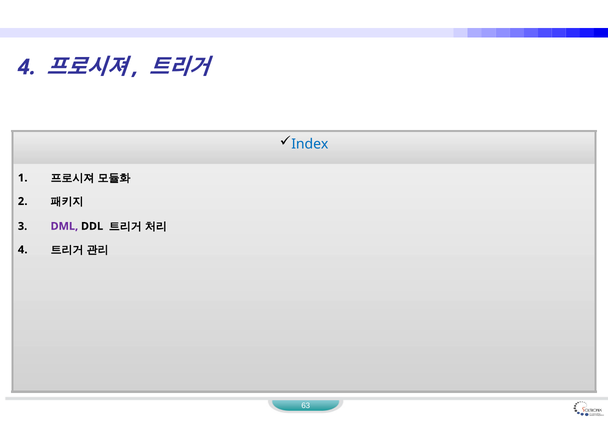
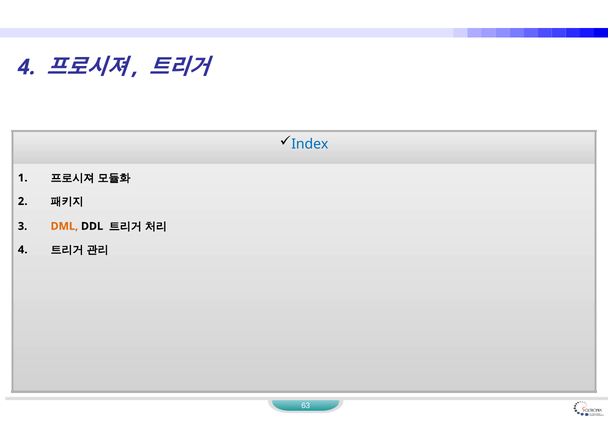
DML colour: purple -> orange
